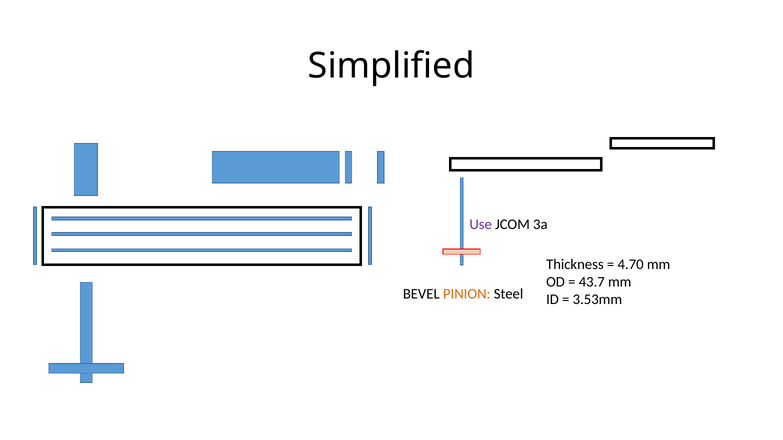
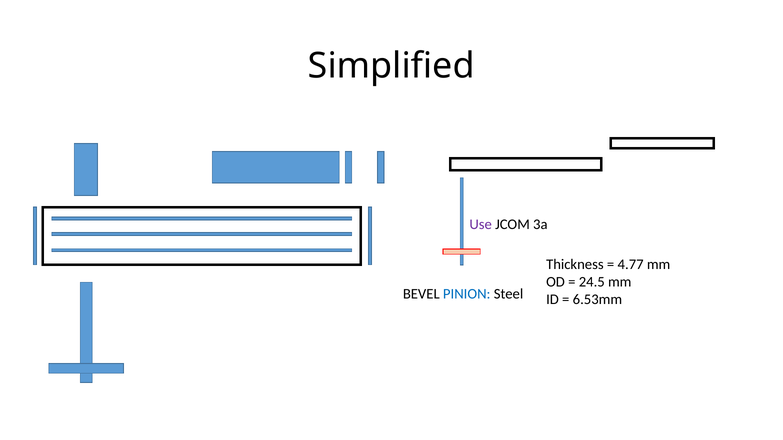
4.70: 4.70 -> 4.77
43.7: 43.7 -> 24.5
PINION colour: orange -> blue
3.53mm: 3.53mm -> 6.53mm
